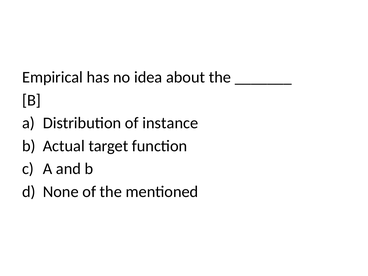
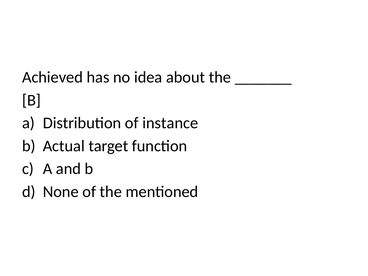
Empirical: Empirical -> Achieved
